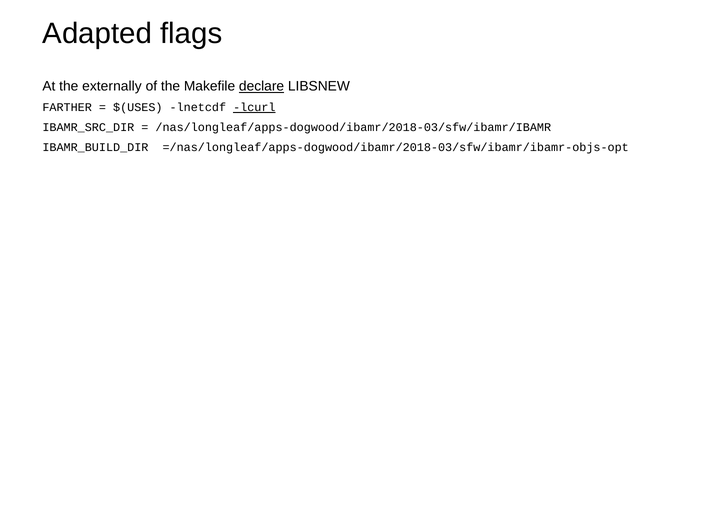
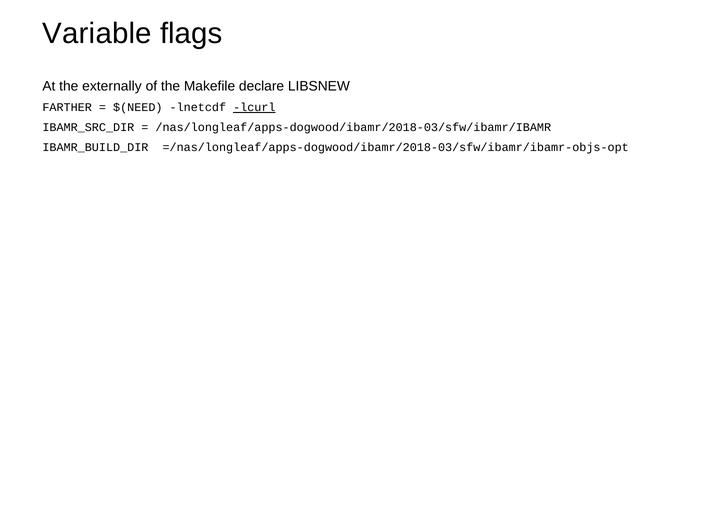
Adapted: Adapted -> Variable
declare underline: present -> none
$(USES: $(USES -> $(NEED
